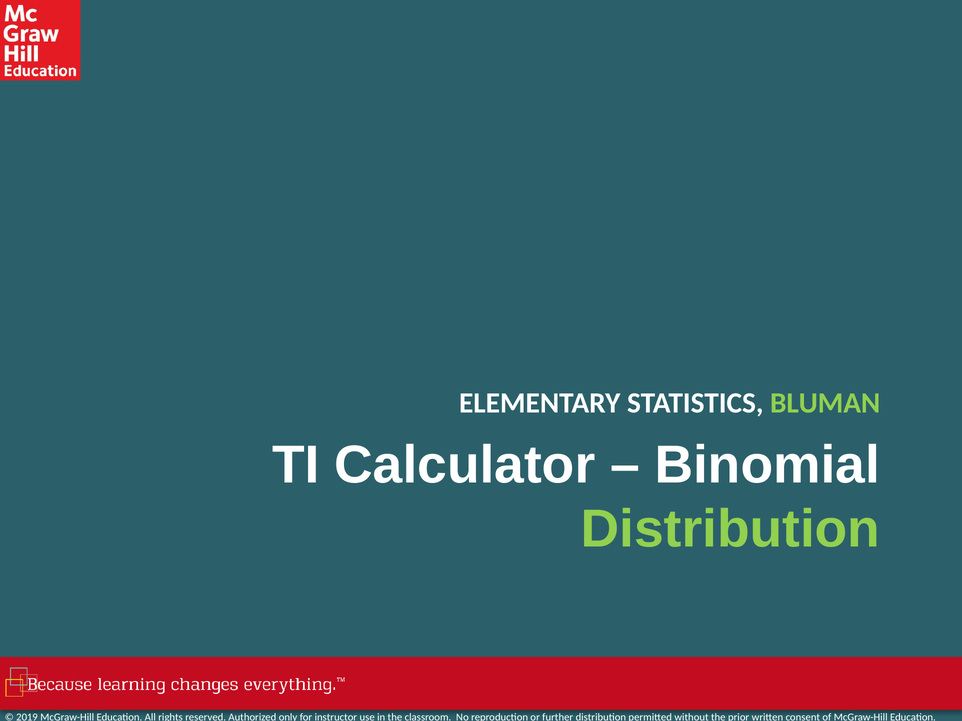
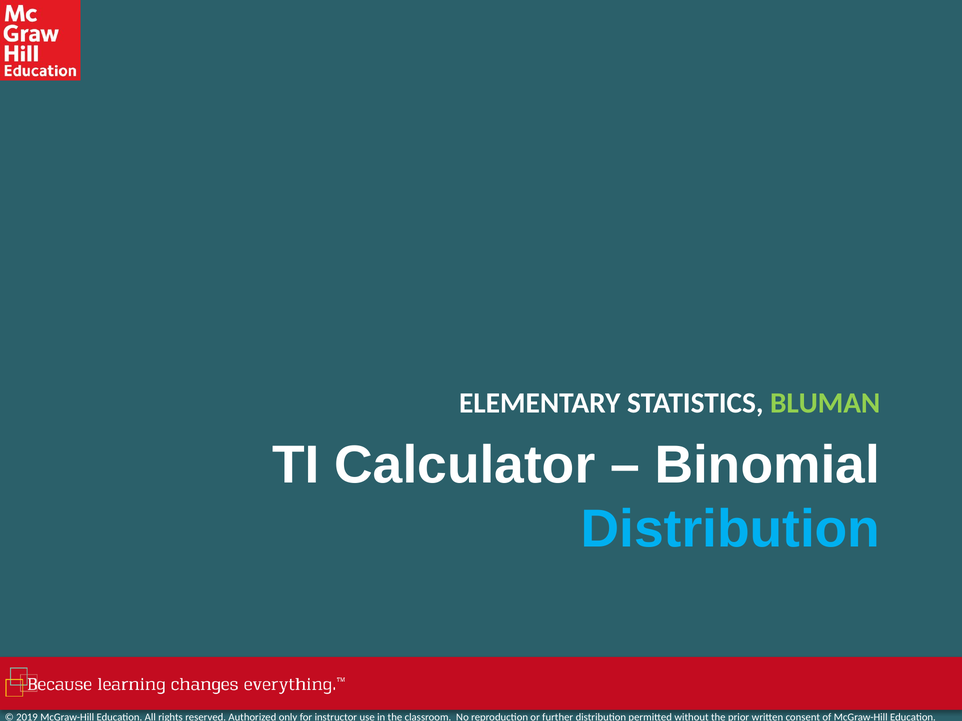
Distribution at (730, 530) colour: light green -> light blue
